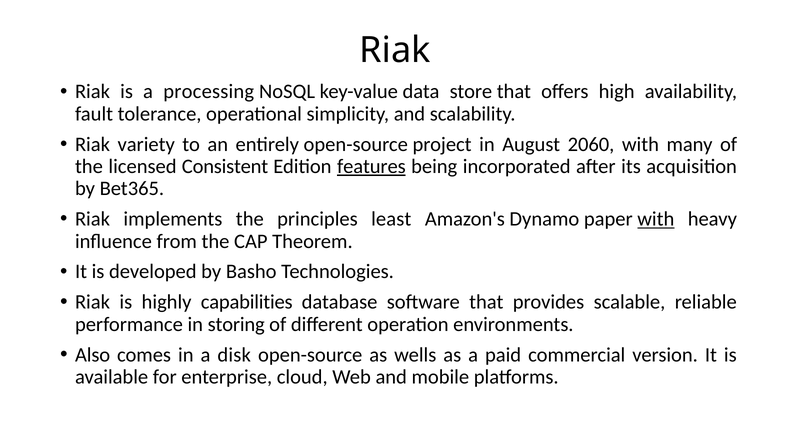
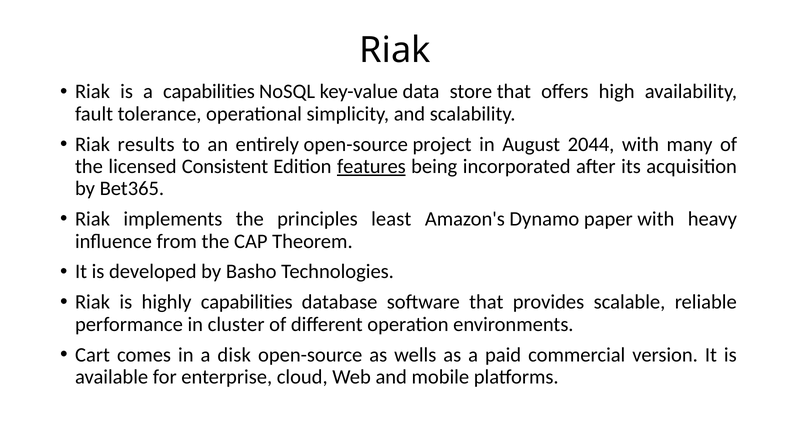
a processing: processing -> capabilities
variety: variety -> results
2060: 2060 -> 2044
with at (656, 219) underline: present -> none
storing: storing -> cluster
Also: Also -> Cart
